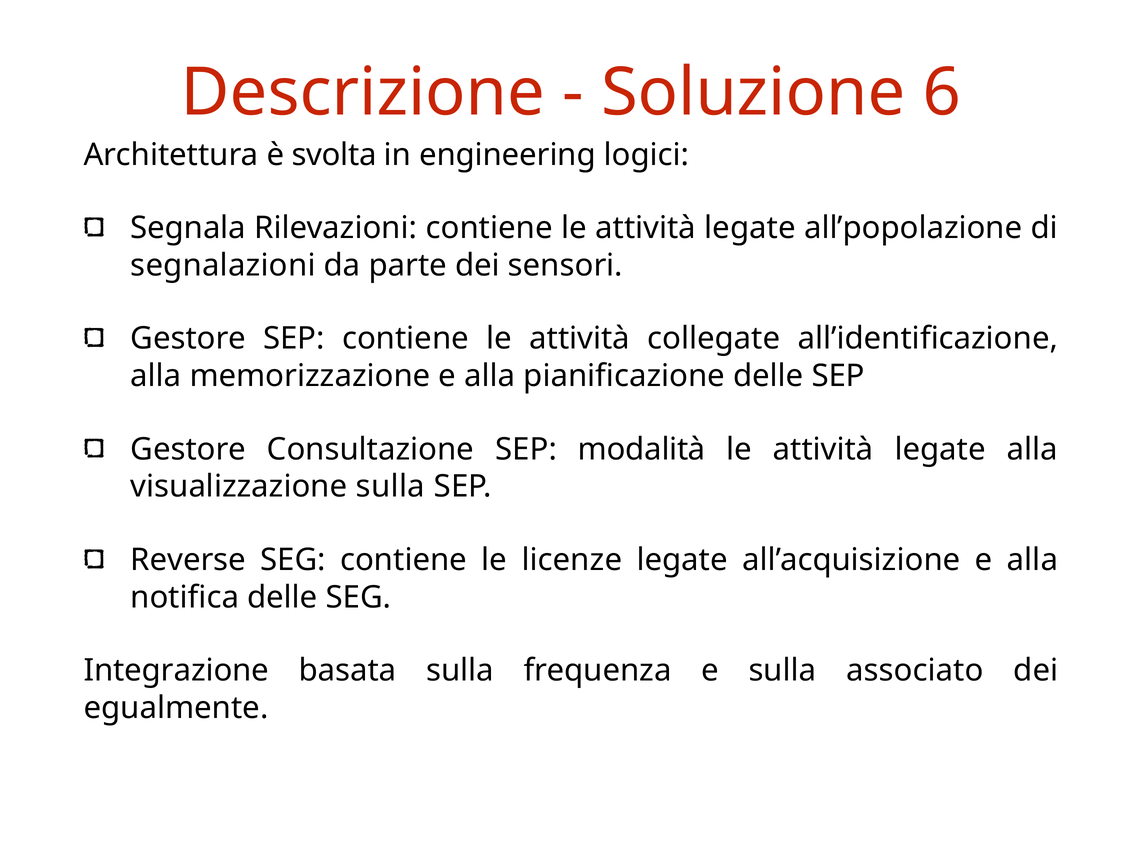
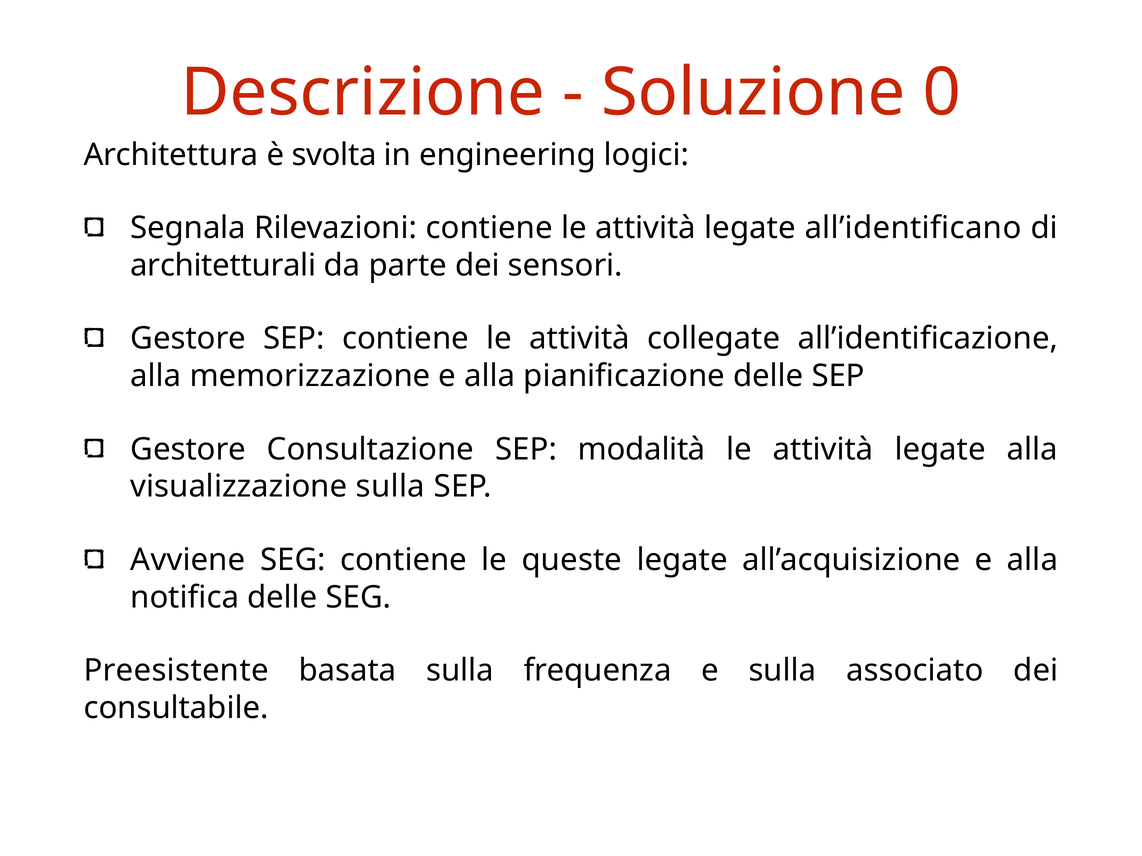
6: 6 -> 0
all’popolazione: all’popolazione -> all’identificano
segnalazioni: segnalazioni -> architetturali
Reverse: Reverse -> Avviene
licenze: licenze -> queste
Integrazione: Integrazione -> Preesistente
egualmente: egualmente -> consultabile
